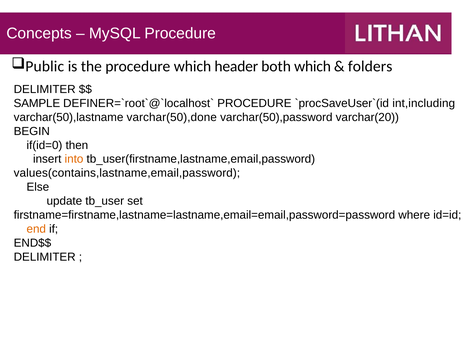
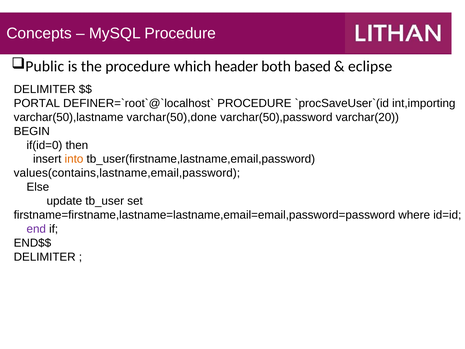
both which: which -> based
folders: folders -> eclipse
SAMPLE: SAMPLE -> PORTAL
int,including: int,including -> int,importing
end colour: orange -> purple
